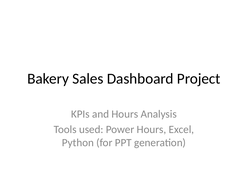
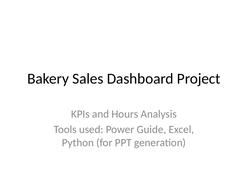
Power Hours: Hours -> Guide
